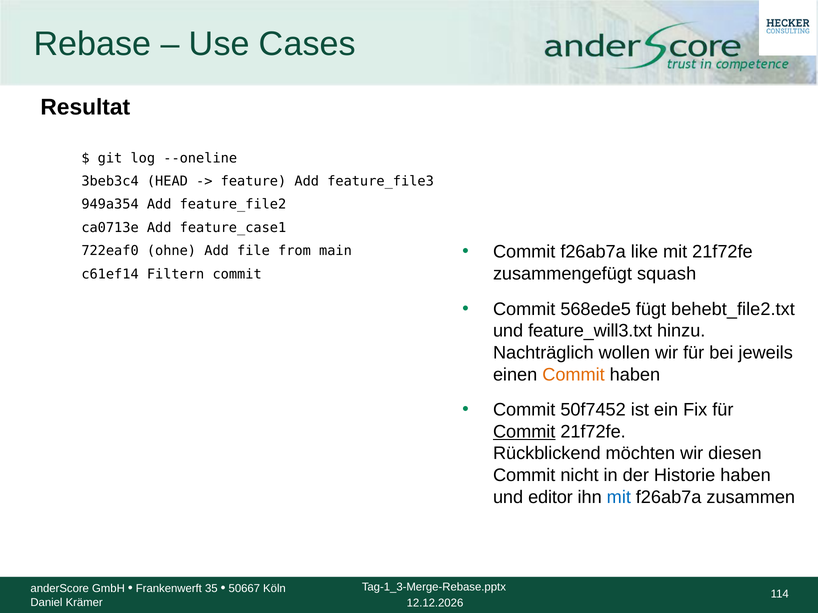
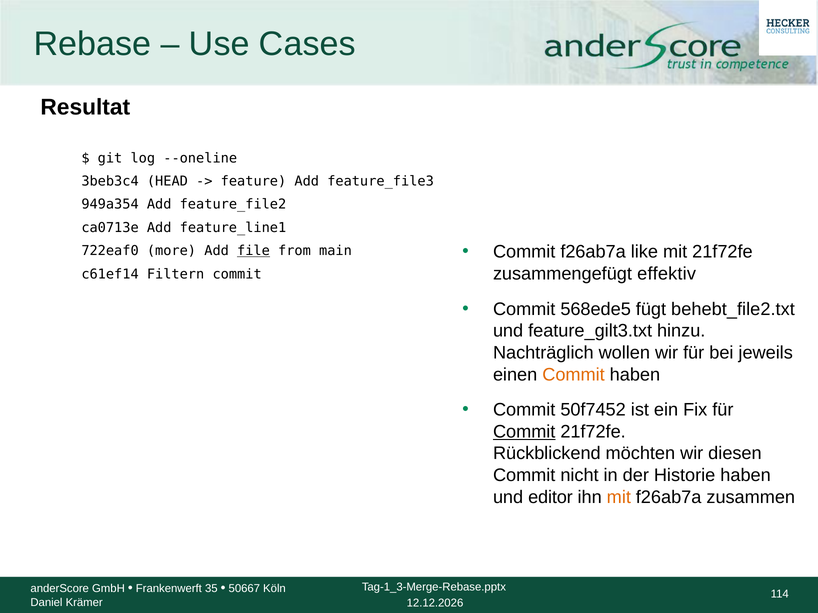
feature_case1: feature_case1 -> feature_line1
ohne: ohne -> more
file underline: none -> present
squash: squash -> effektiv
feature_will3.txt: feature_will3.txt -> feature_gilt3.txt
mit at (619, 497) colour: blue -> orange
